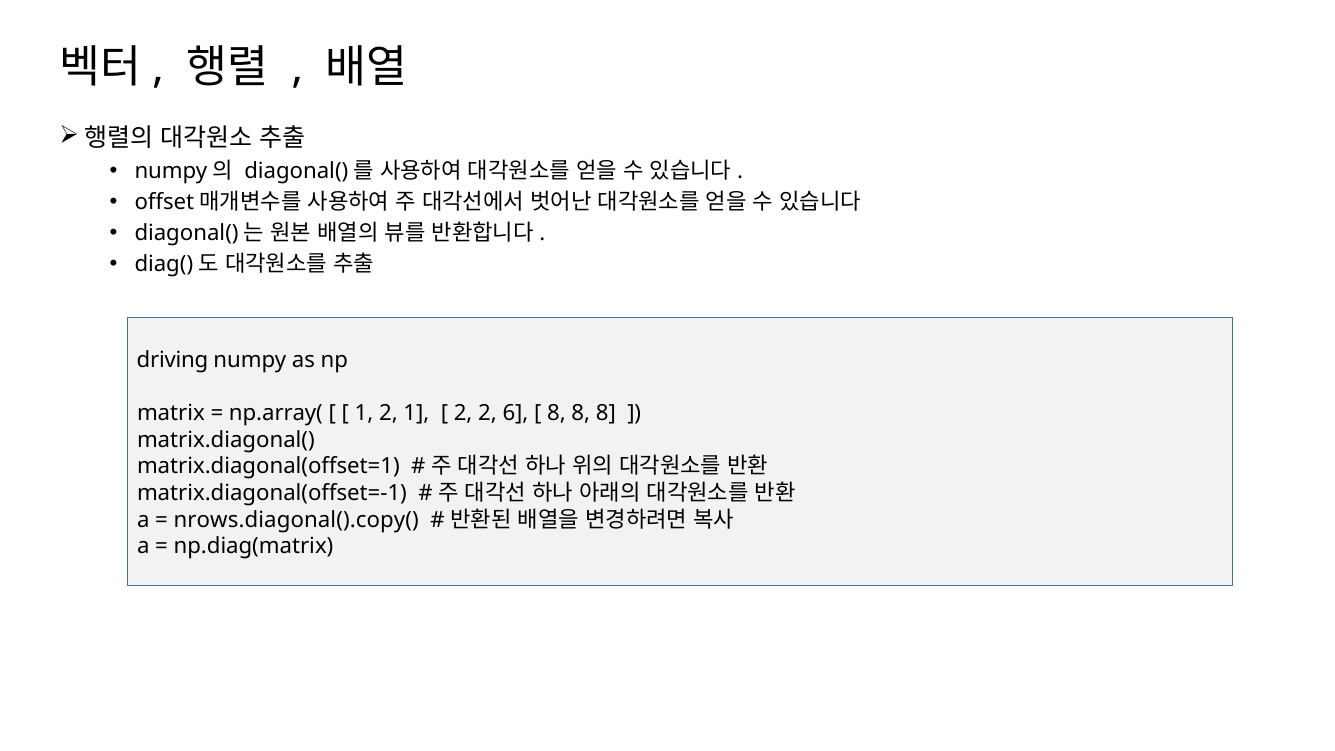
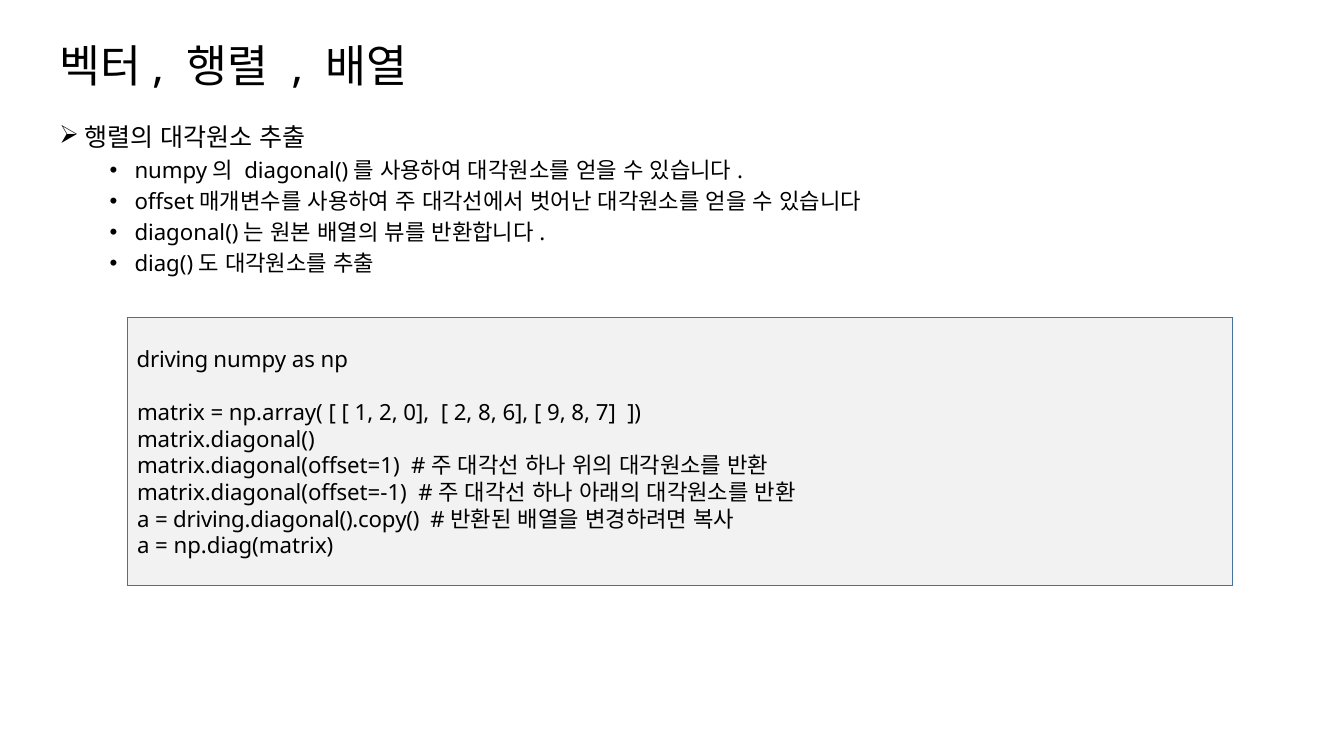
2 1: 1 -> 0
2 2: 2 -> 8
8 at (556, 413): 8 -> 9
8 at (606, 413): 8 -> 7
nrows.diagonal().copy(: nrows.diagonal().copy( -> driving.diagonal().copy(
